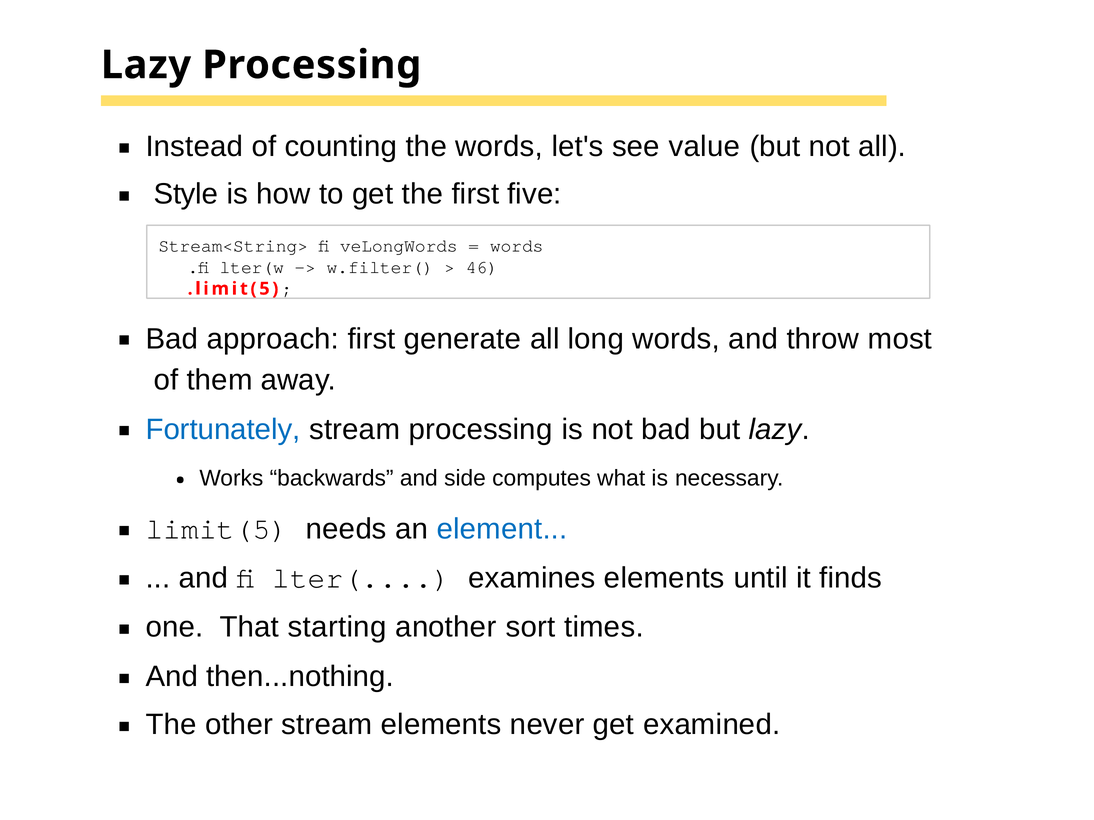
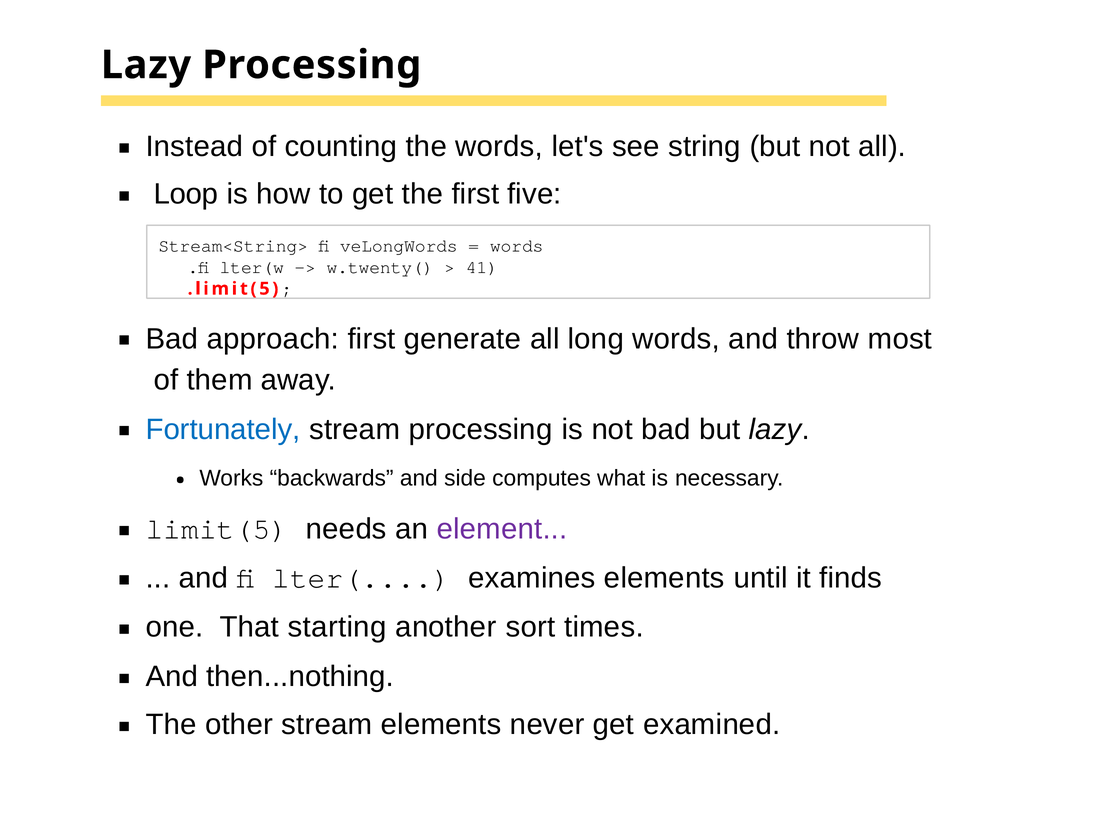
value: value -> string
Style: Style -> Loop
w.filter(: w.filter( -> w.twenty(
46: 46 -> 41
element colour: blue -> purple
